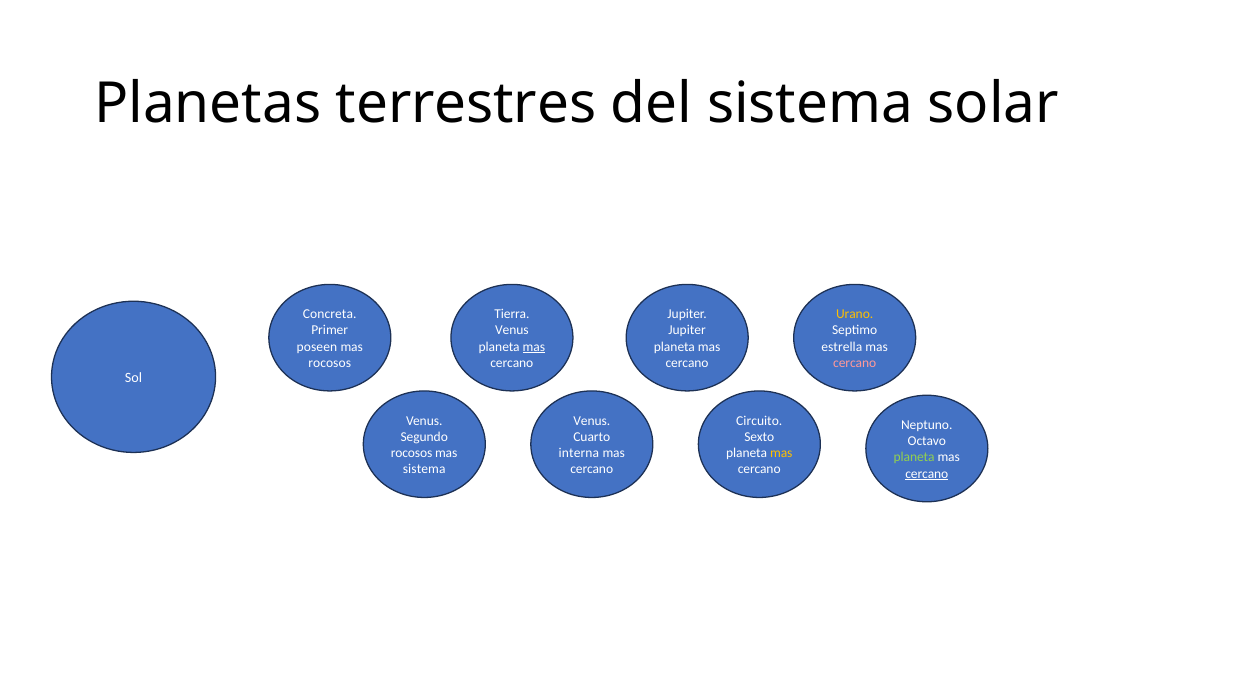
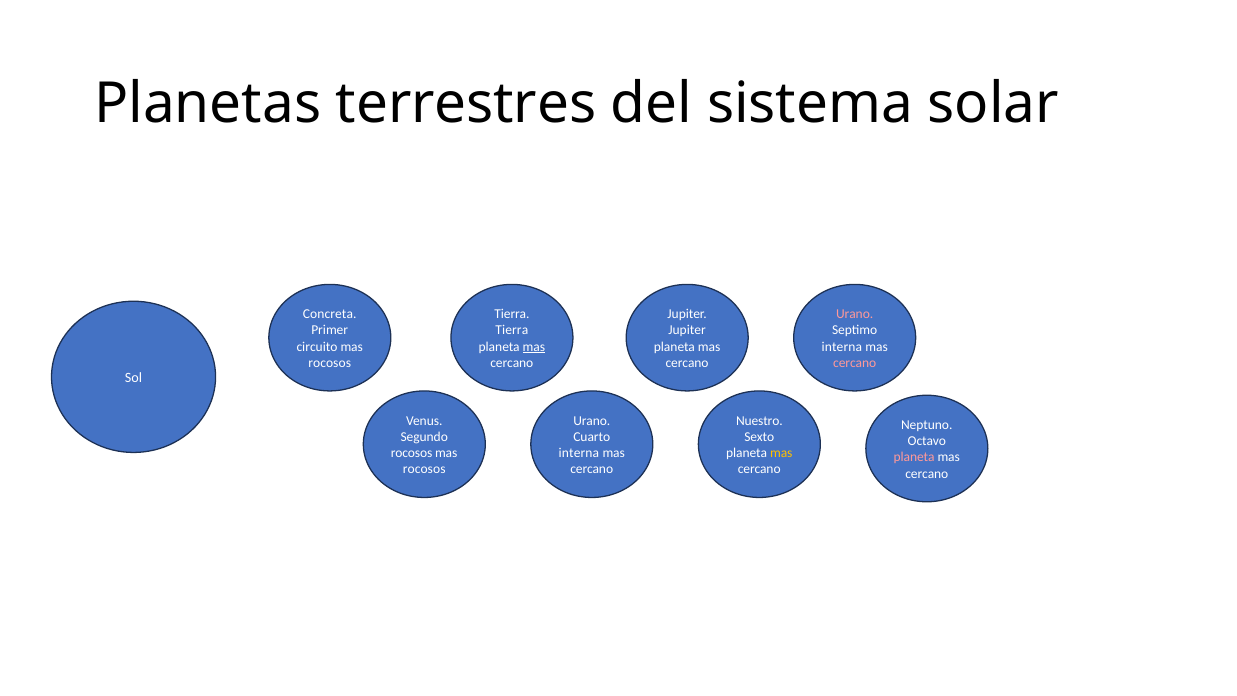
Urano at (855, 314) colour: yellow -> pink
Venus at (512, 330): Venus -> Tierra
poseen: poseen -> circuito
estrella at (842, 347): estrella -> interna
Venus at (592, 421): Venus -> Urano
Circuito: Circuito -> Nuestro
planeta at (914, 457) colour: light green -> pink
sistema at (424, 469): sistema -> rocosos
cercano at (927, 474) underline: present -> none
